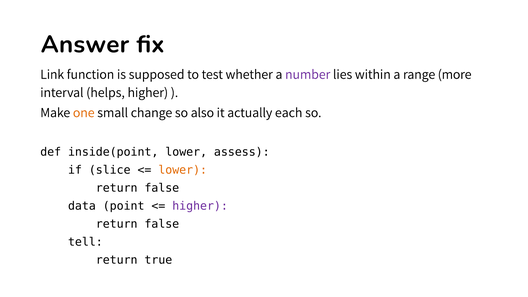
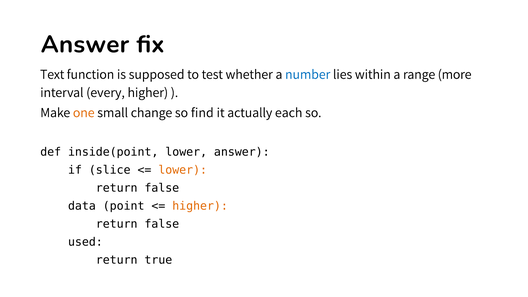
Link: Link -> Text
number colour: purple -> blue
helps: helps -> every
also: also -> find
lower assess: assess -> answer
higher at (200, 206) colour: purple -> orange
tell: tell -> used
